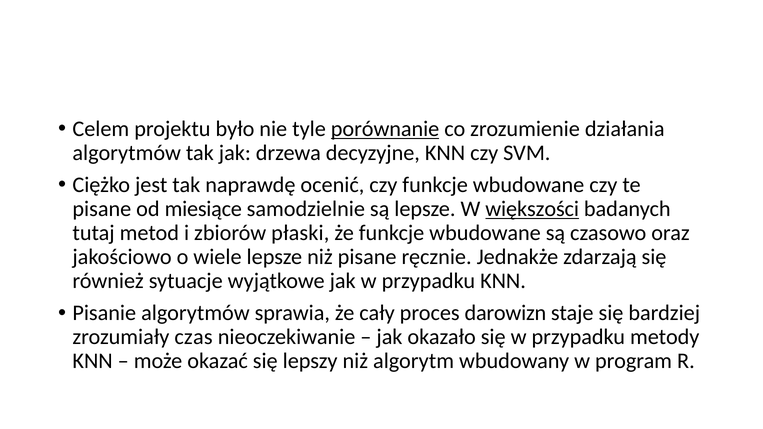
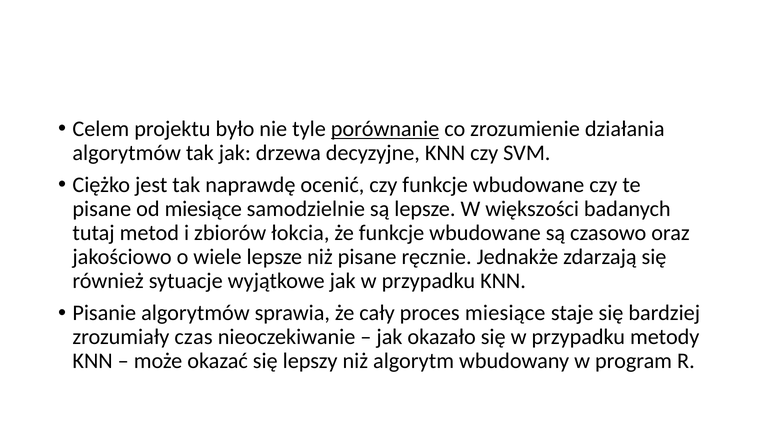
większości underline: present -> none
płaski: płaski -> łokcia
proces darowizn: darowizn -> miesiące
